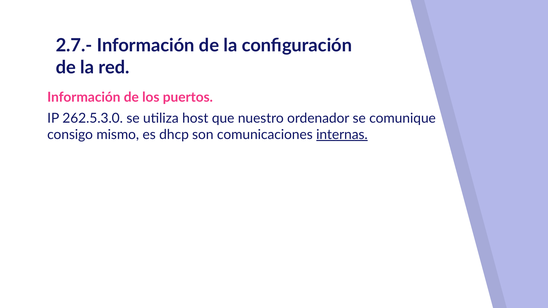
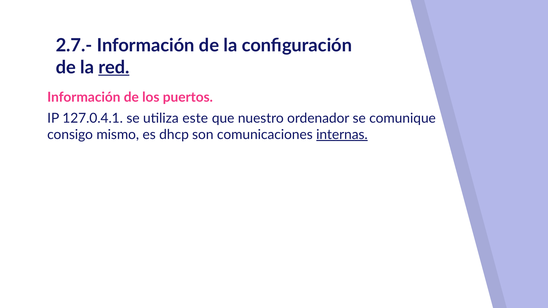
red underline: none -> present
262.5.3.0: 262.5.3.0 -> 127.0.4.1
host: host -> este
